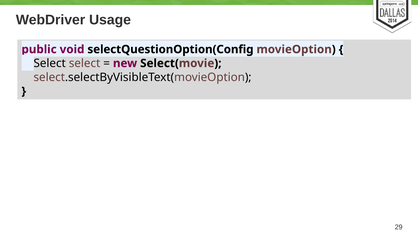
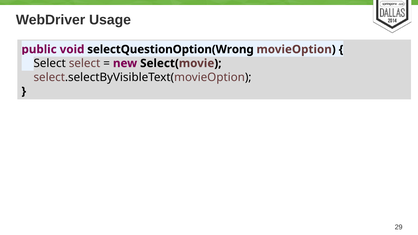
selectQuestionOption(Config: selectQuestionOption(Config -> selectQuestionOption(Wrong
